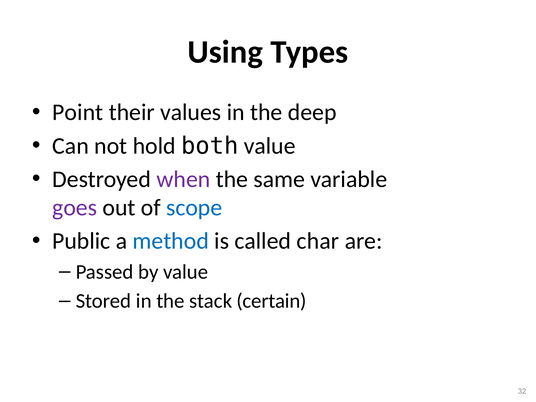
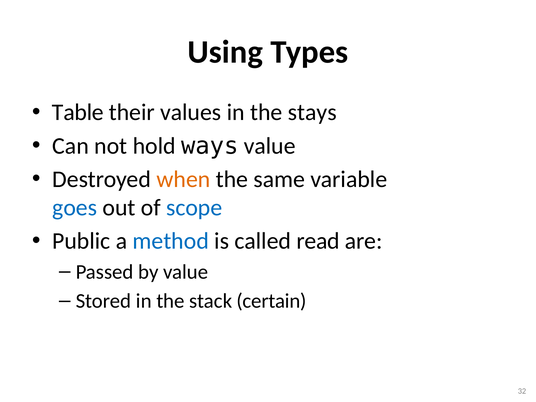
Point: Point -> Table
deep: deep -> stays
both: both -> ways
when colour: purple -> orange
goes colour: purple -> blue
char: char -> read
